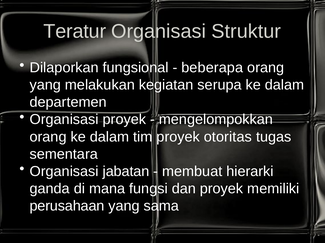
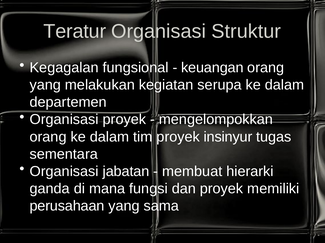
Dilaporkan: Dilaporkan -> Kegagalan
beberapa: beberapa -> keuangan
otoritas: otoritas -> insinyur
